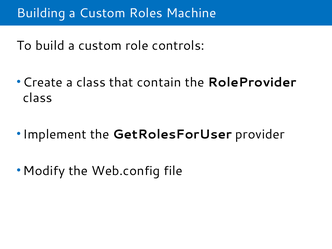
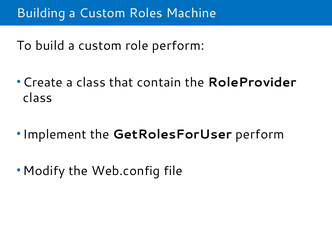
role controls: controls -> perform
GetRolesForUser provider: provider -> perform
